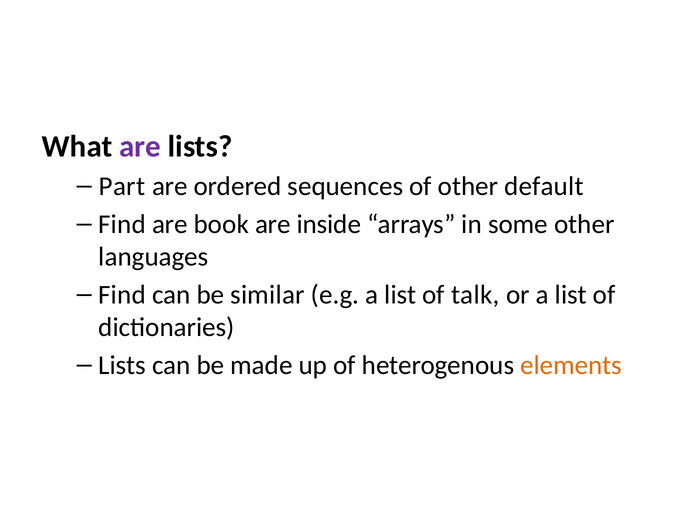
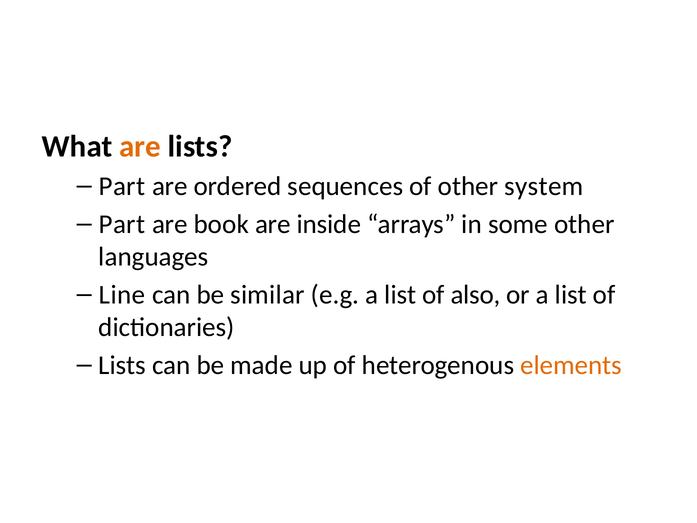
are at (140, 146) colour: purple -> orange
default: default -> system
Find at (122, 224): Find -> Part
Find at (122, 295): Find -> Line
talk: talk -> also
